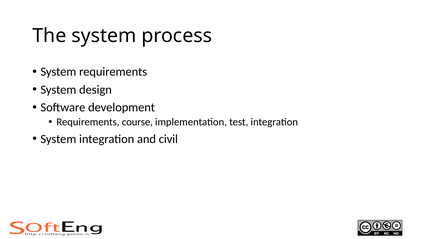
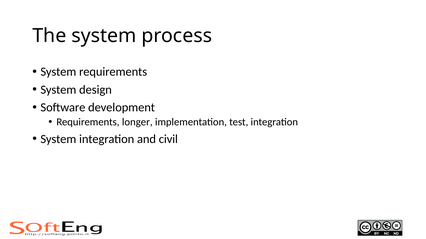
course: course -> longer
